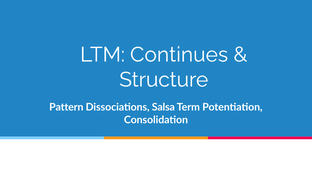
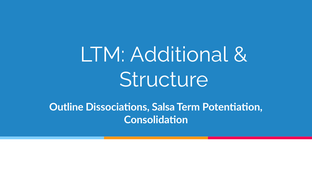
Continues: Continues -> Additional
Pattern: Pattern -> Outline
